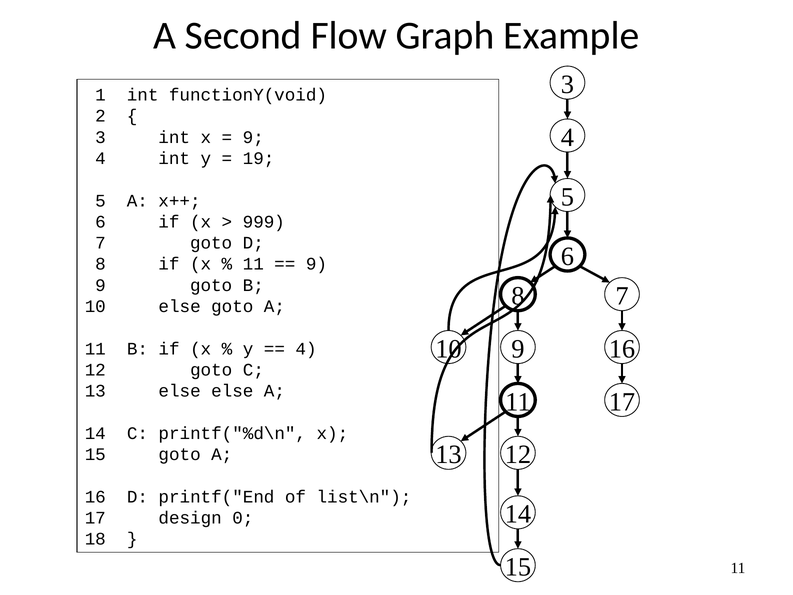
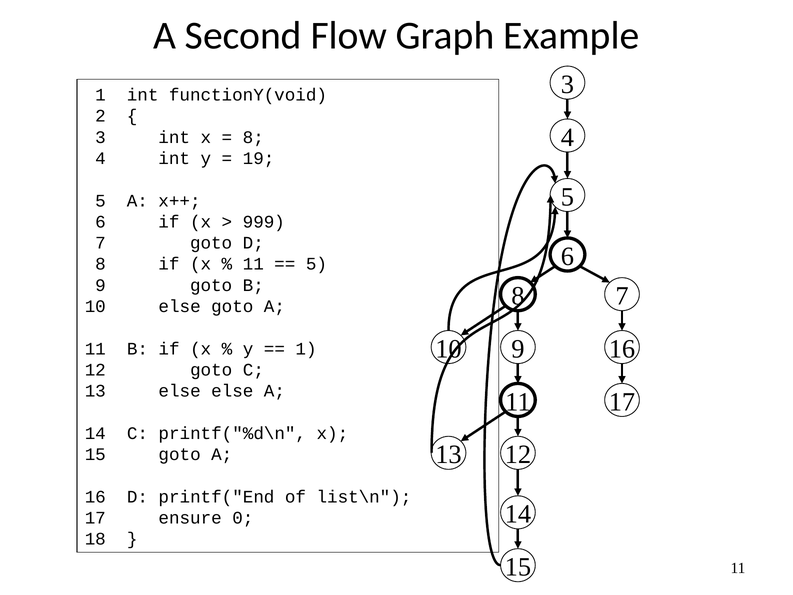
9 at (253, 137): 9 -> 8
9 at (316, 264): 9 -> 5
4 at (306, 349): 4 -> 1
design: design -> ensure
